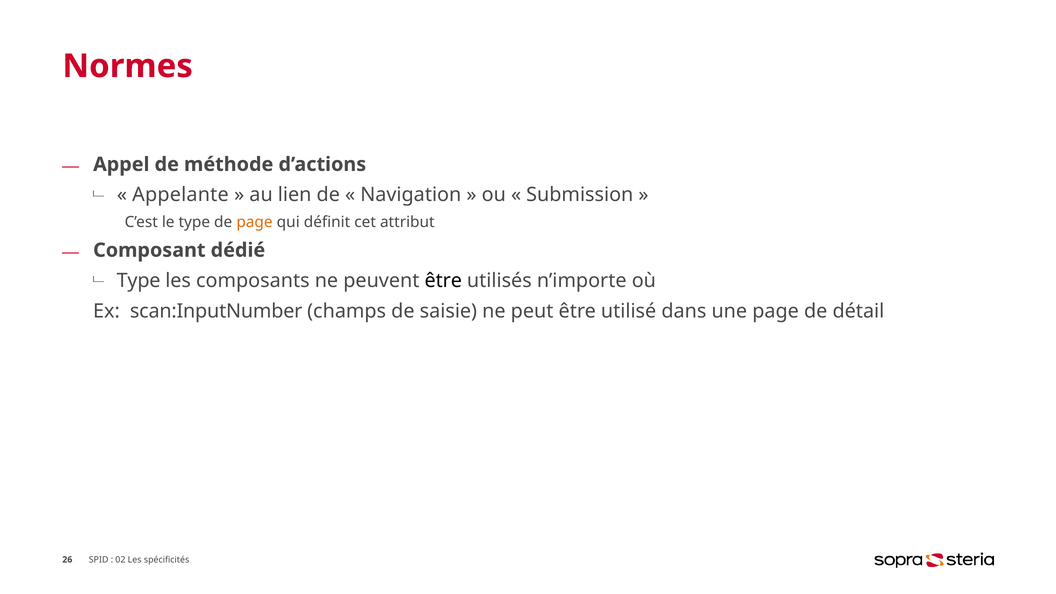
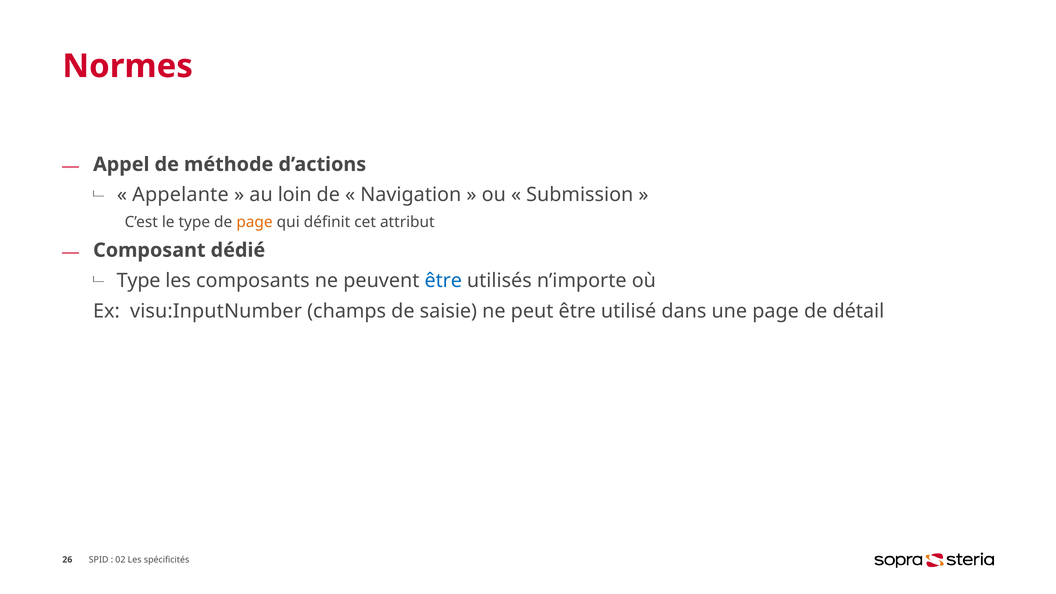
lien: lien -> loin
être at (443, 281) colour: black -> blue
scan:InputNumber: scan:InputNumber -> visu:InputNumber
